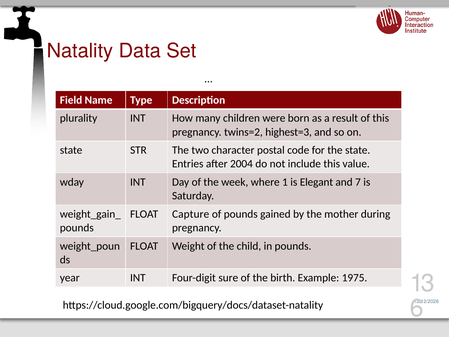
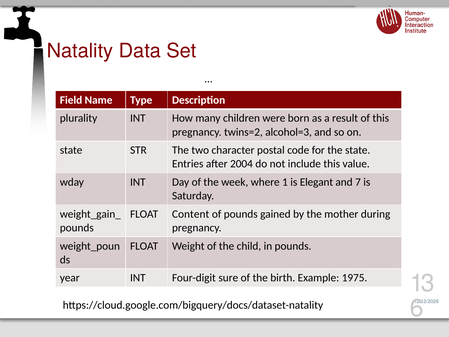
highest=3: highest=3 -> alcohol=3
Capture: Capture -> Content
